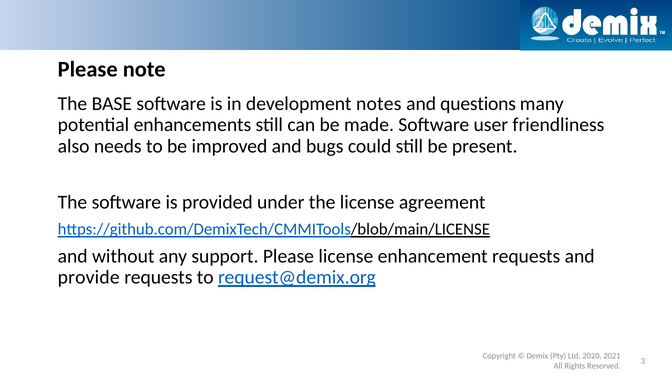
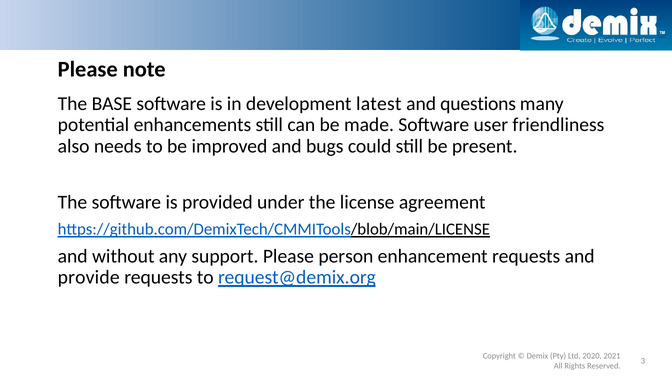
notes: notes -> latest
Please license: license -> person
